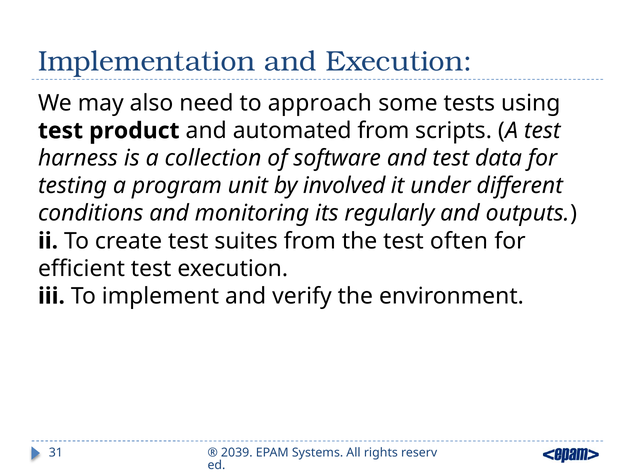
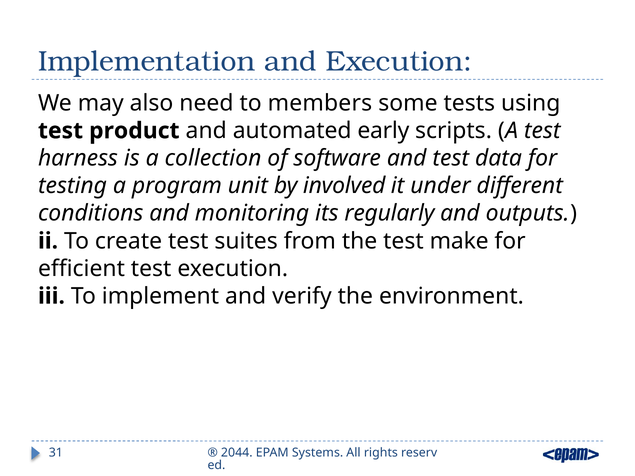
approach: approach -> members
automated from: from -> early
often: often -> make
2039: 2039 -> 2044
